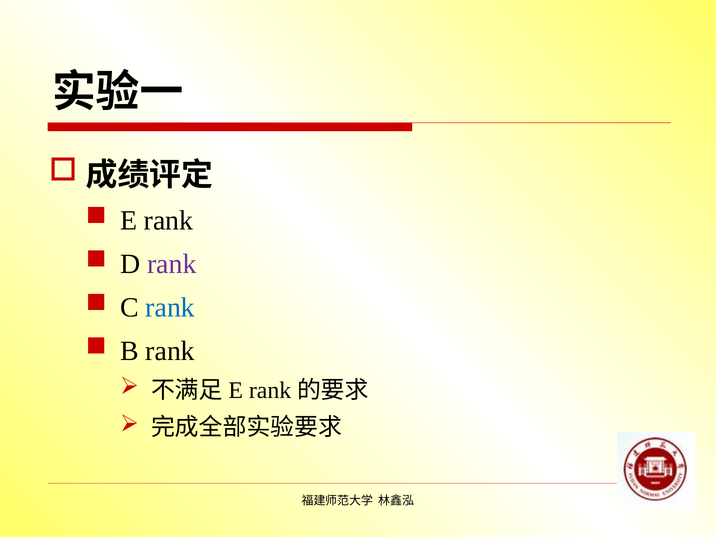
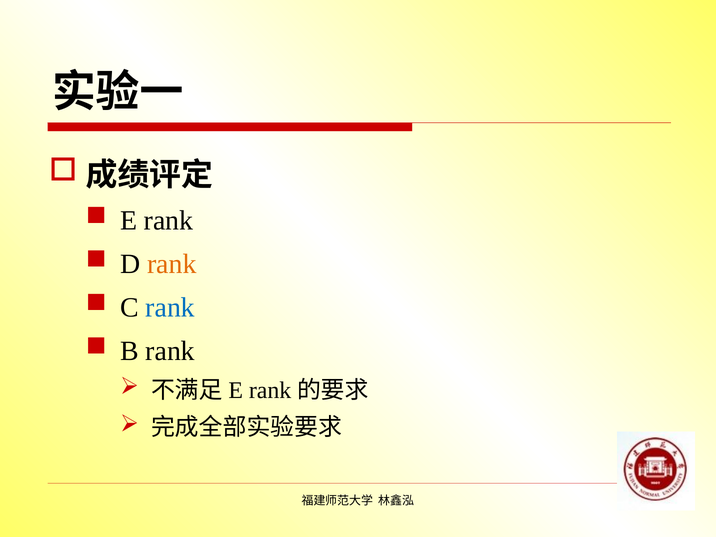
rank at (172, 264) colour: purple -> orange
